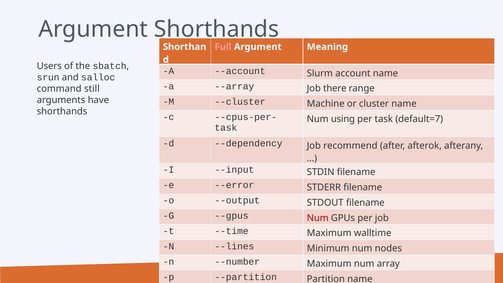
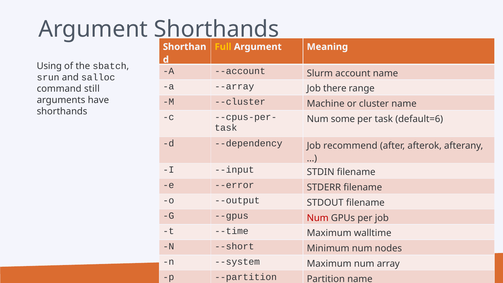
Full colour: pink -> yellow
Users: Users -> Using
using: using -> some
default=7: default=7 -> default=6
--lines: --lines -> --short
--number: --number -> --system
